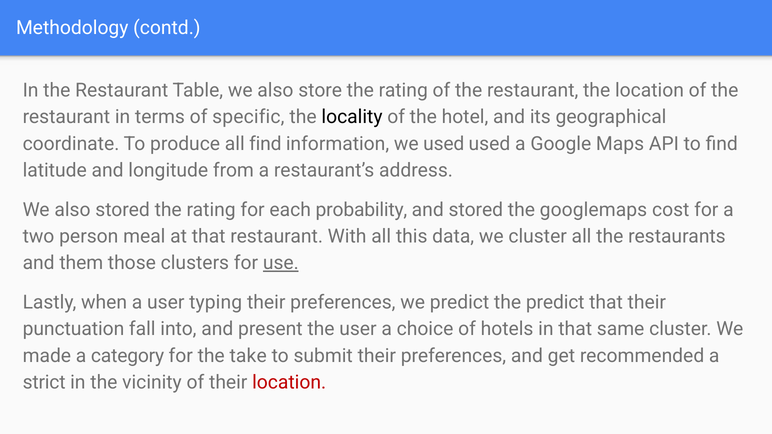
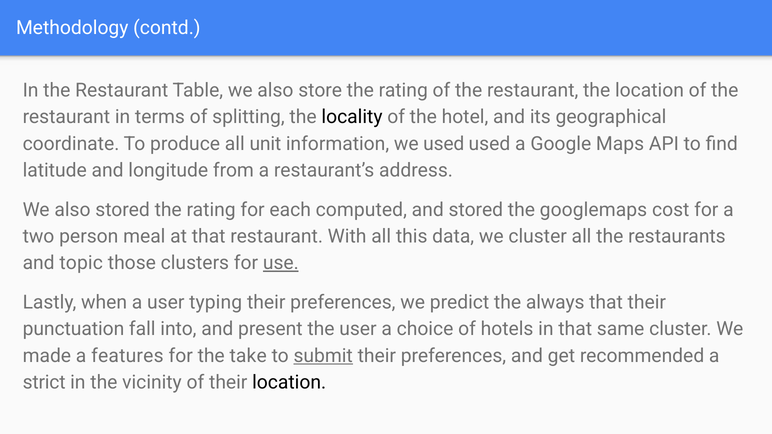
specific: specific -> splitting
all find: find -> unit
probability: probability -> computed
them: them -> topic
the predict: predict -> always
category: category -> features
submit underline: none -> present
location at (289, 382) colour: red -> black
